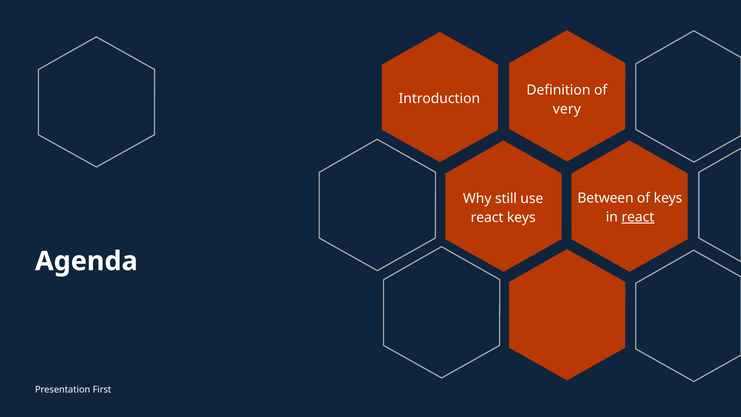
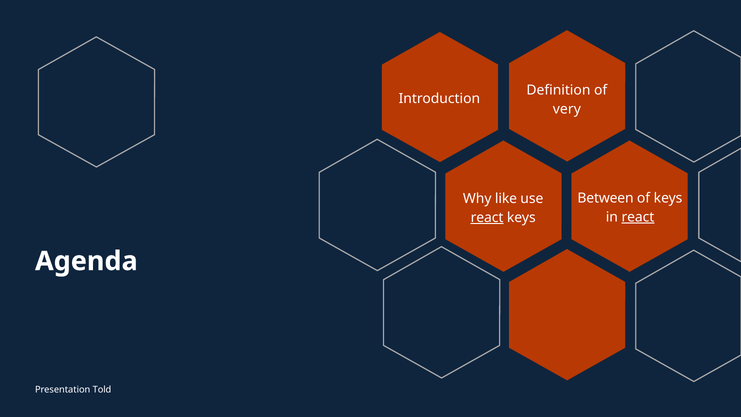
still: still -> like
react at (487, 217) underline: none -> present
First: First -> Told
